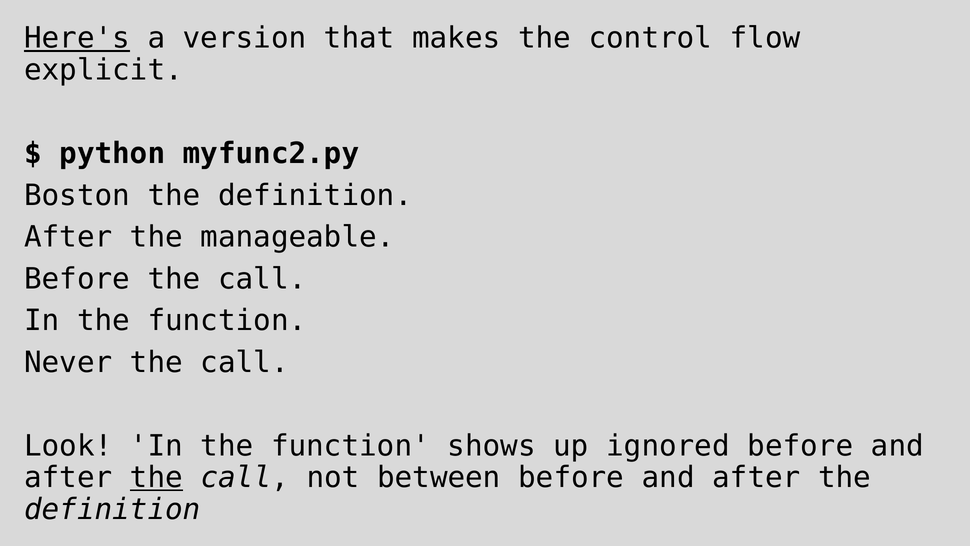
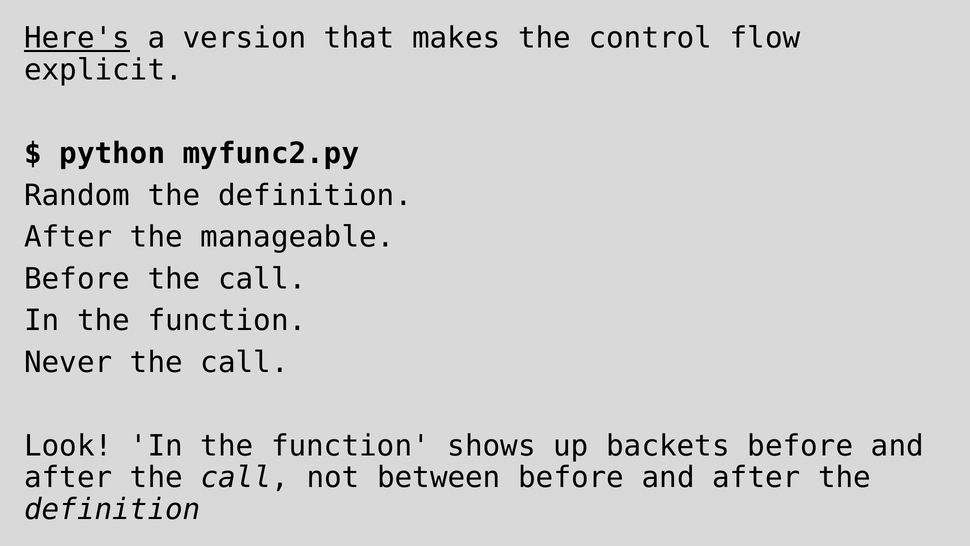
Boston: Boston -> Random
ignored: ignored -> backets
the at (156, 477) underline: present -> none
